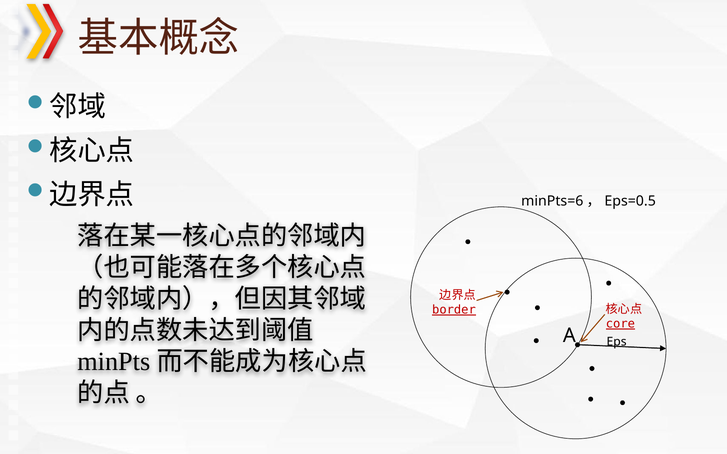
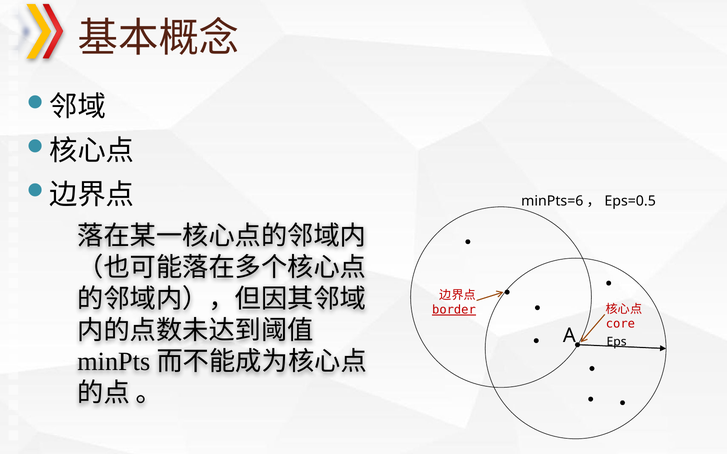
core underline: present -> none
